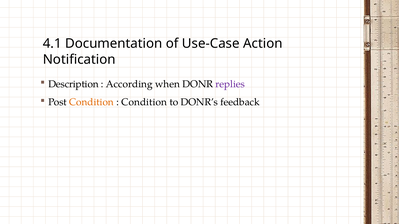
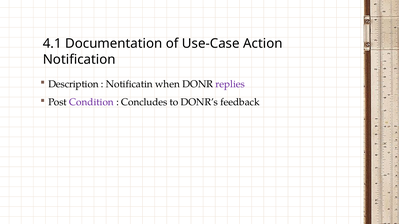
According: According -> Notificatin
Condition at (91, 102) colour: orange -> purple
Condition at (144, 102): Condition -> Concludes
